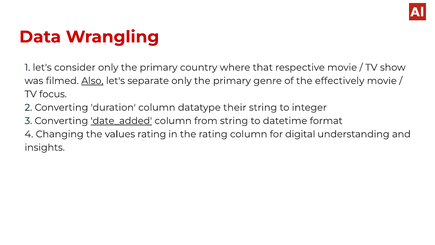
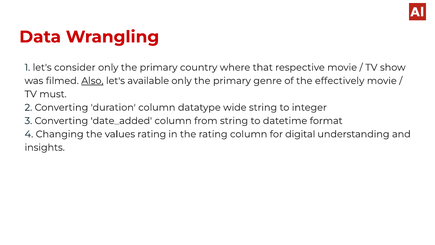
separate: separate -> available
focus: focus -> must
their: their -> wide
date_added underline: present -> none
